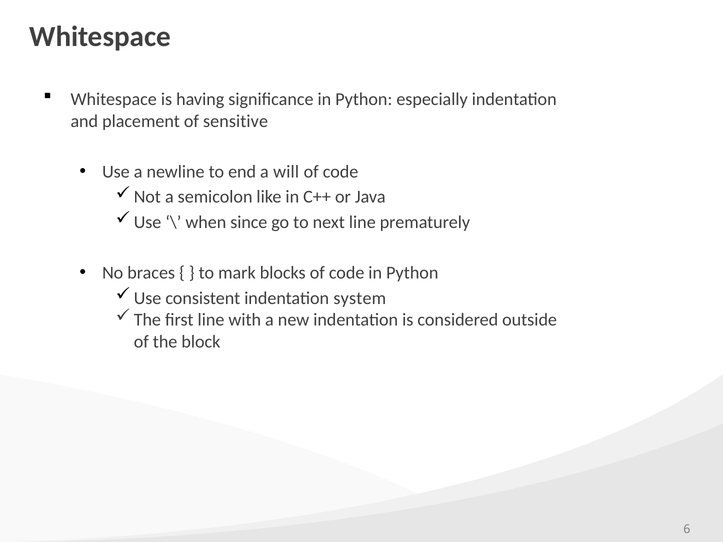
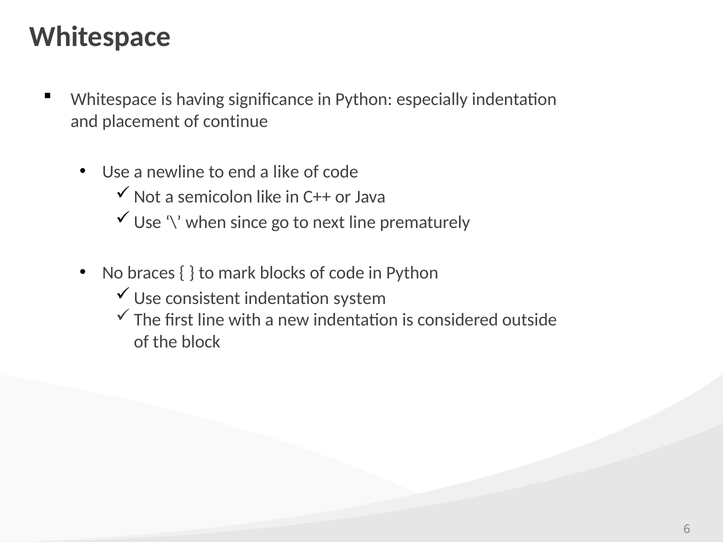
sensitive: sensitive -> continue
a will: will -> like
